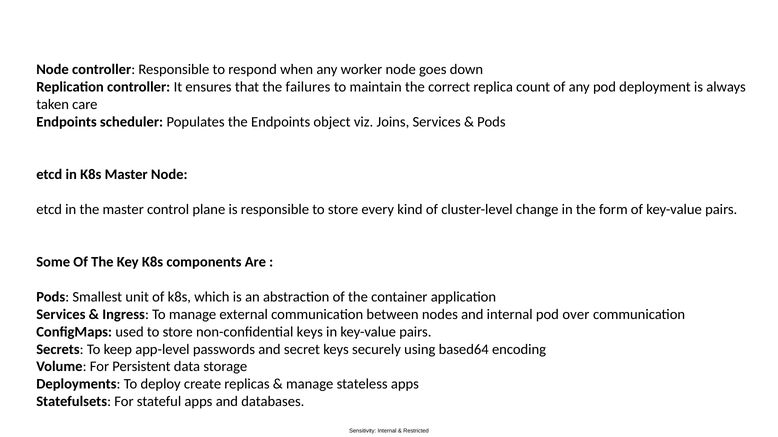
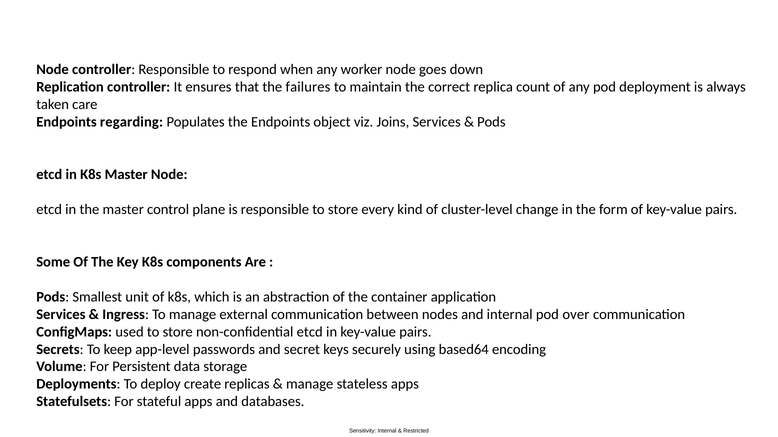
scheduler: scheduler -> regarding
non-confidential keys: keys -> etcd
